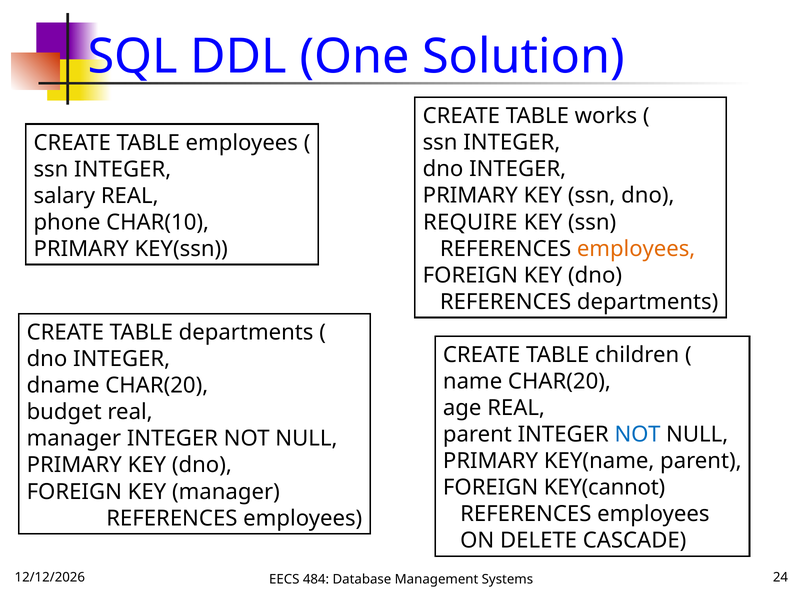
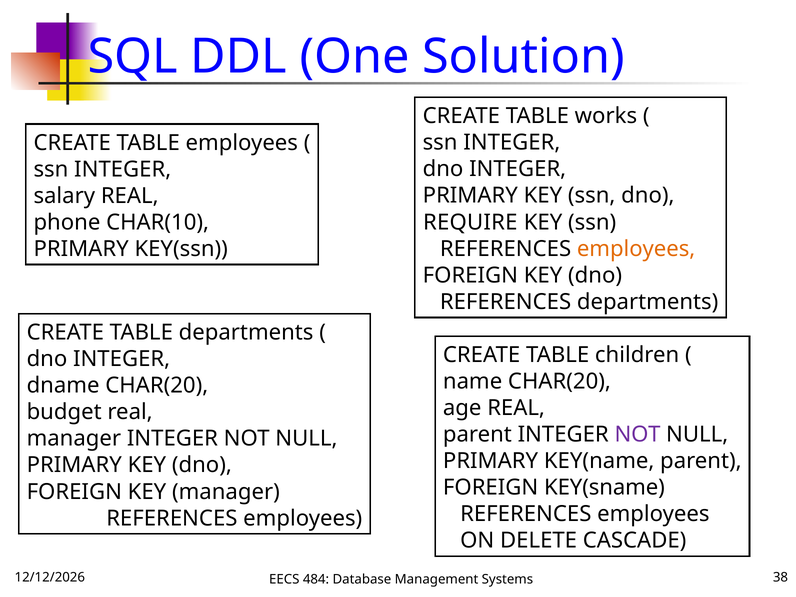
NOT at (638, 434) colour: blue -> purple
KEY(cannot: KEY(cannot -> KEY(sname
24: 24 -> 38
